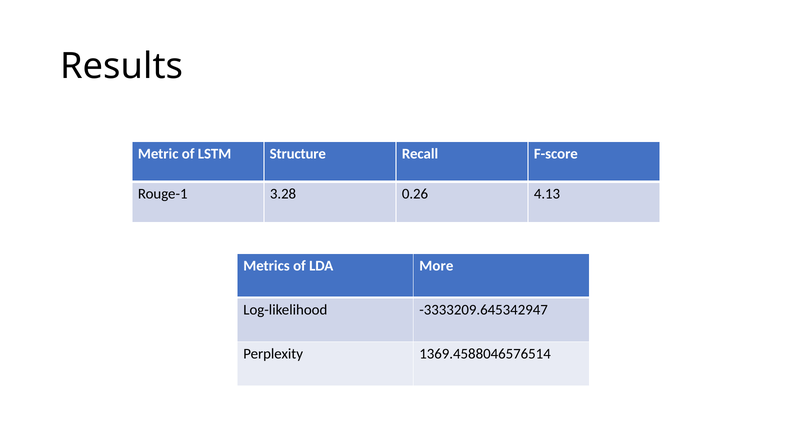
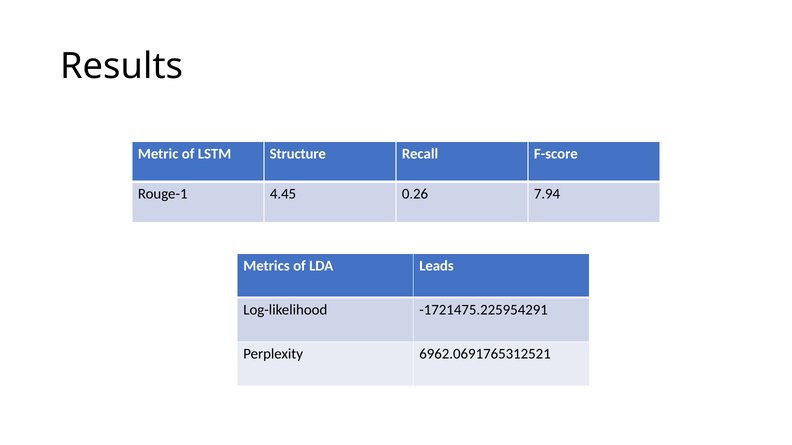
3.28: 3.28 -> 4.45
4.13: 4.13 -> 7.94
More: More -> Leads
-3333209.645342947: -3333209.645342947 -> -1721475.225954291
1369.4588046576514: 1369.4588046576514 -> 6962.0691765312521
